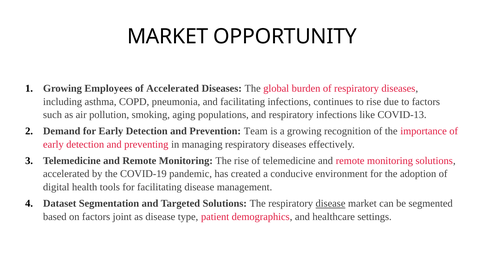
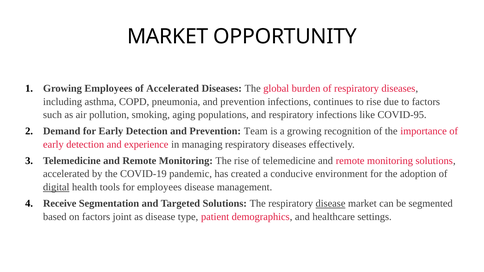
pneumonia and facilitating: facilitating -> prevention
COVID-13: COVID-13 -> COVID-95
preventing: preventing -> experience
digital underline: none -> present
for facilitating: facilitating -> employees
Dataset: Dataset -> Receive
